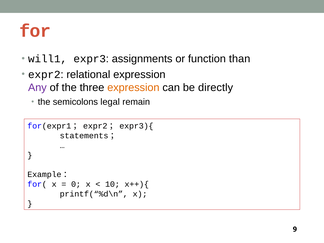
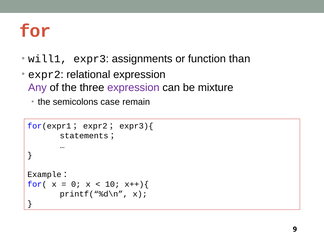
expression at (133, 88) colour: orange -> purple
directly: directly -> mixture
legal: legal -> case
